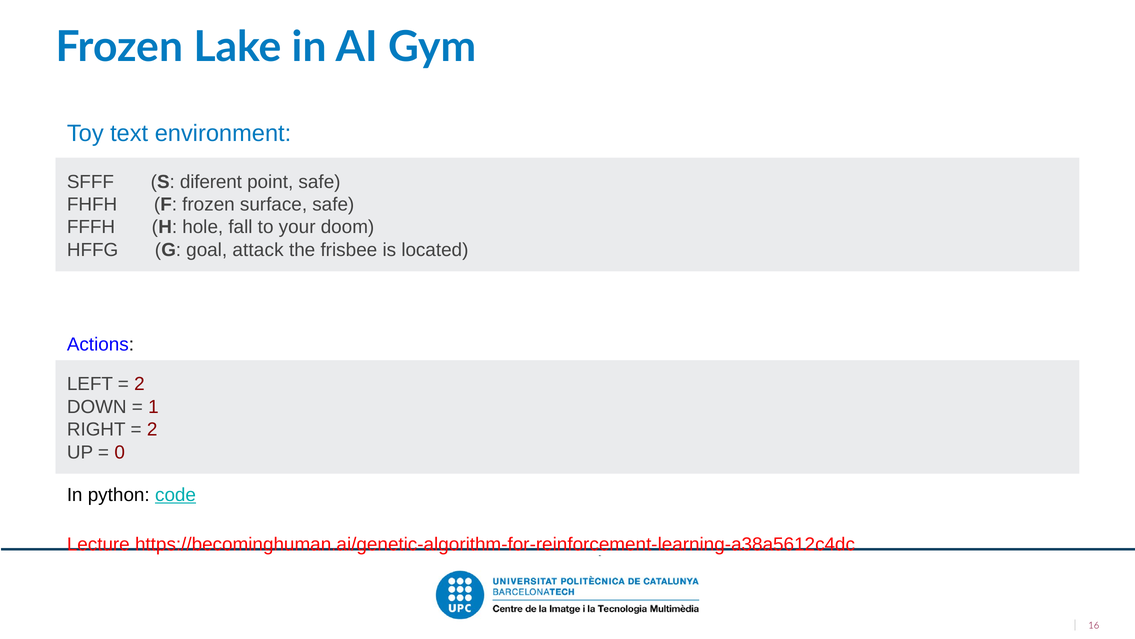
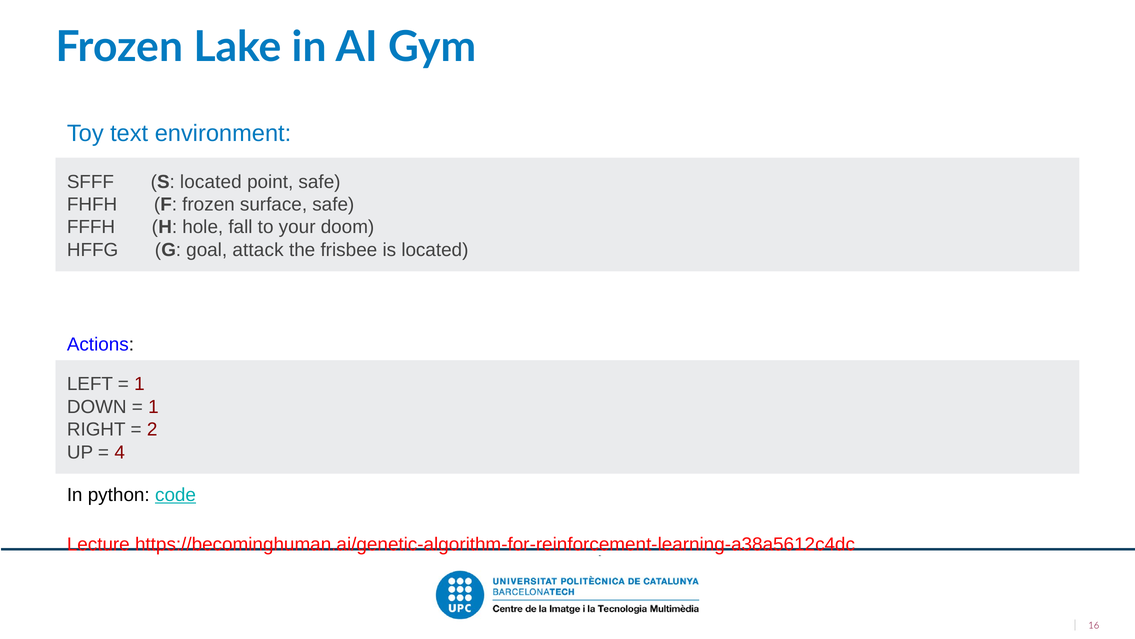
S diferent: diferent -> located
2 at (139, 384): 2 -> 1
0: 0 -> 4
